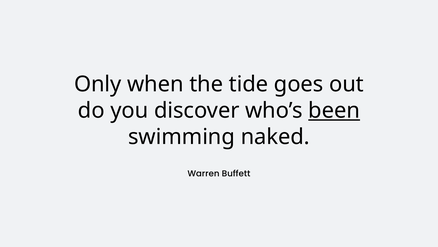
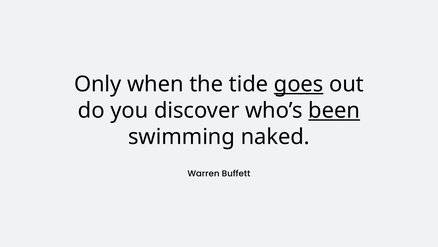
goes underline: none -> present
